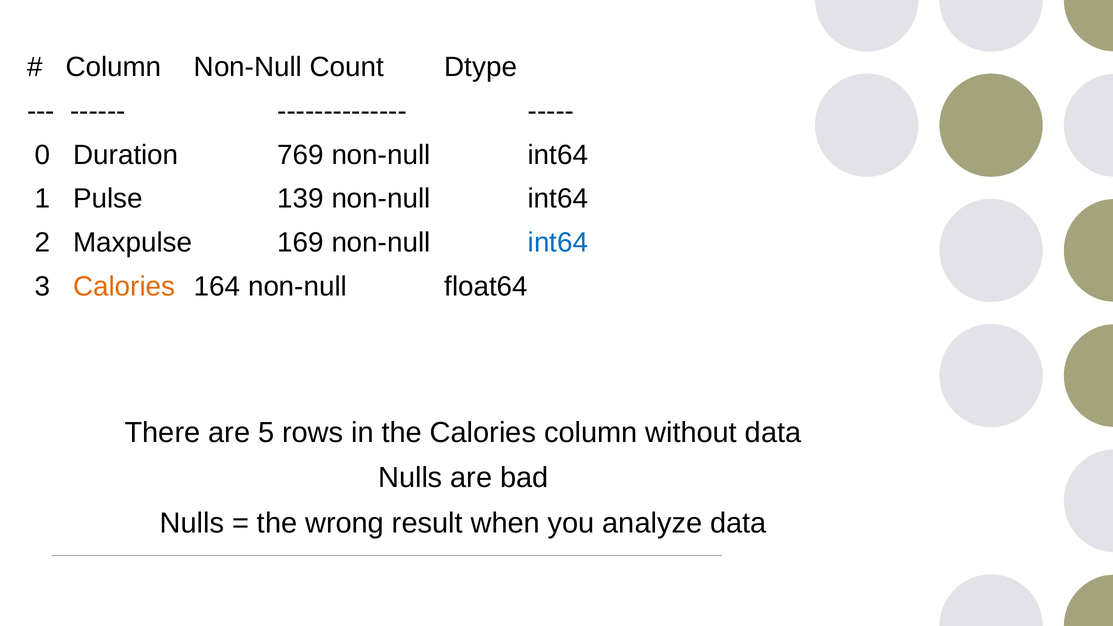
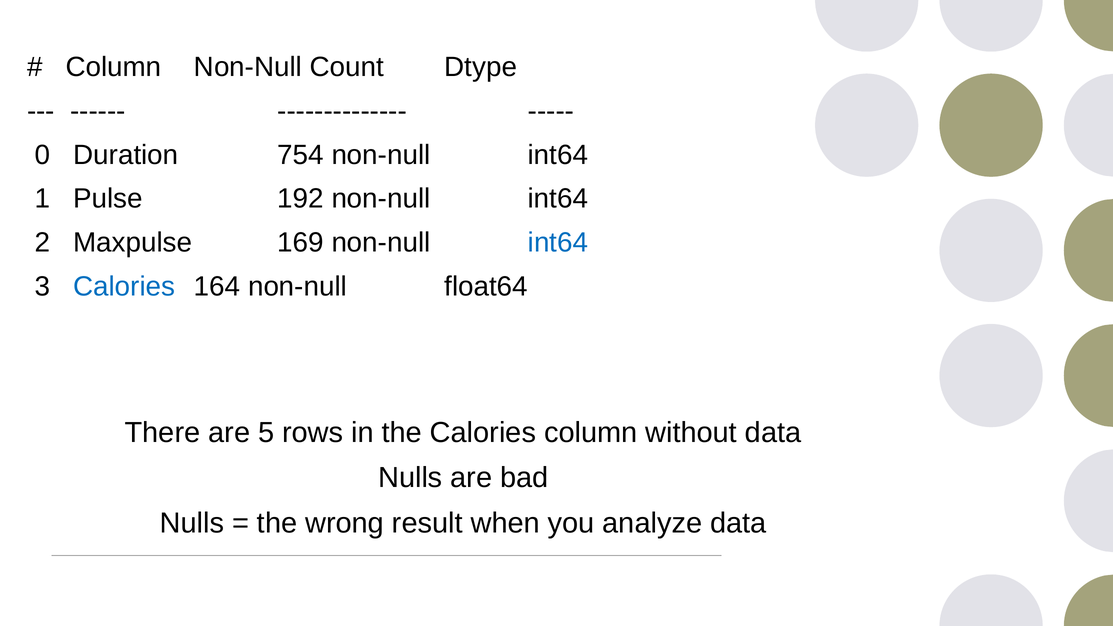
769: 769 -> 754
139: 139 -> 192
Calories at (124, 286) colour: orange -> blue
